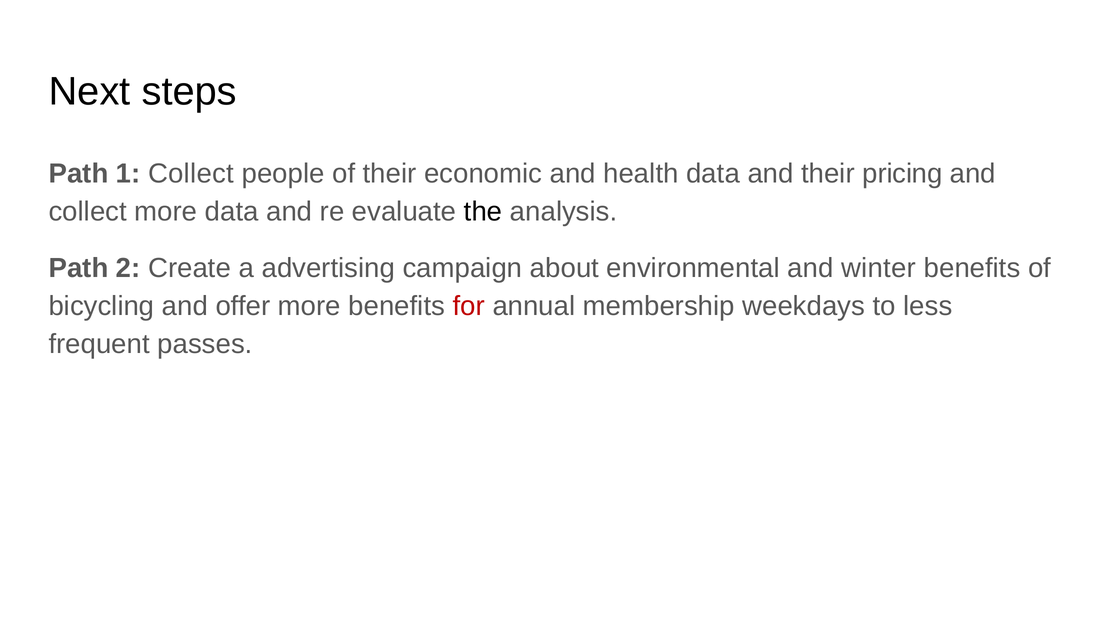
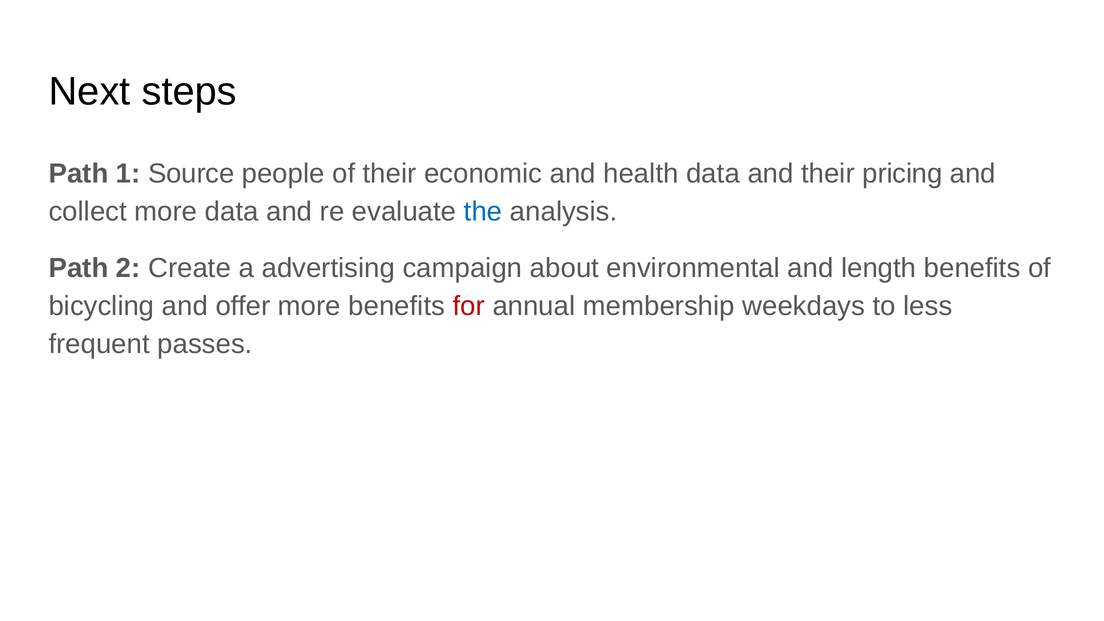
1 Collect: Collect -> Source
the colour: black -> blue
winter: winter -> length
